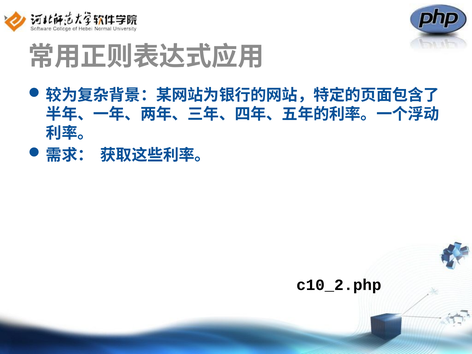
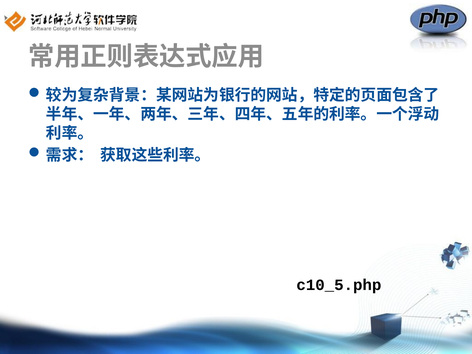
c10_2.php: c10_2.php -> c10_5.php
